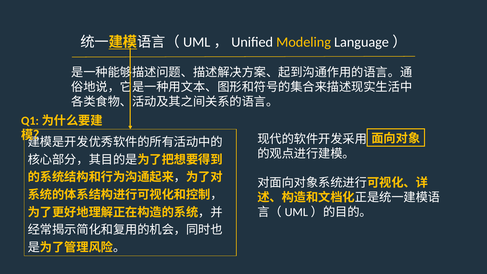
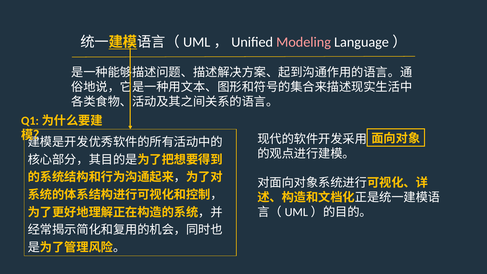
Modeling colour: yellow -> pink
